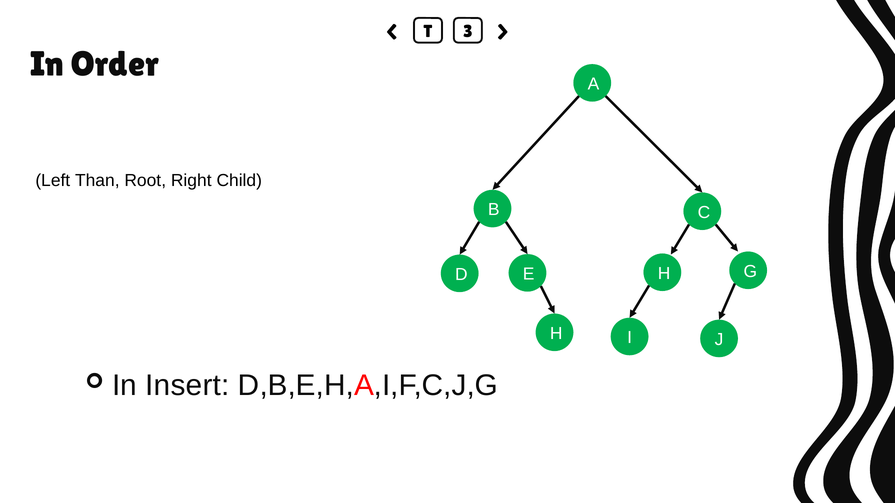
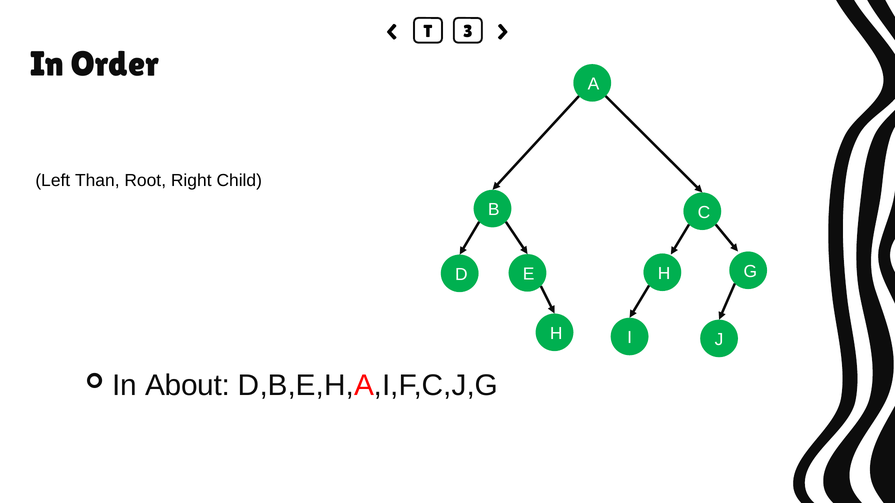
Insert: Insert -> About
